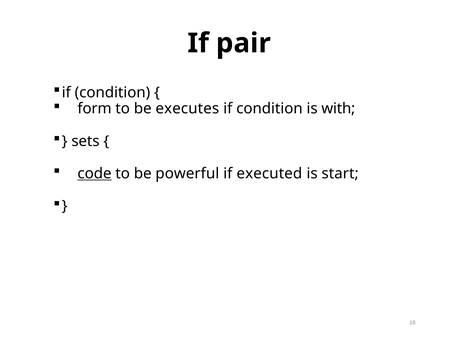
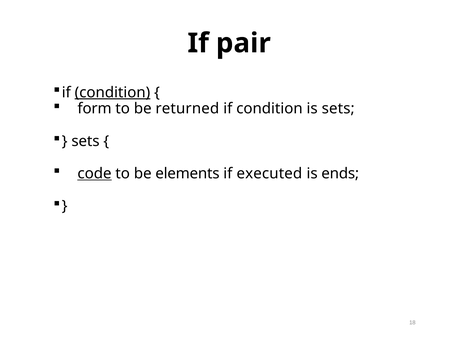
condition at (112, 92) underline: none -> present
executes: executes -> returned
is with: with -> sets
powerful: powerful -> elements
start: start -> ends
